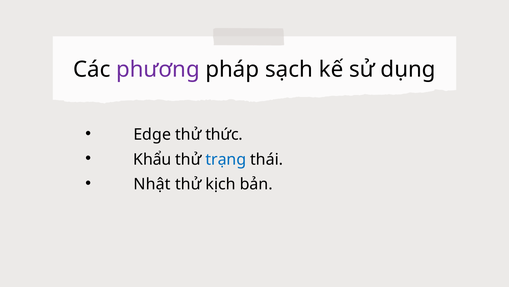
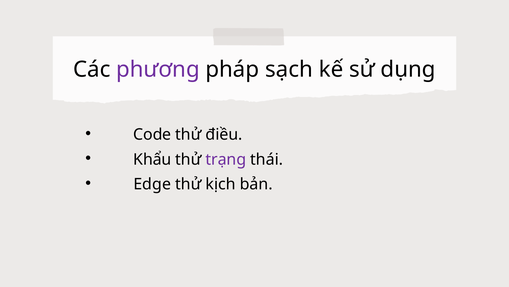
Edge: Edge -> Code
thức: thức -> điều
trạng colour: blue -> purple
Nhật: Nhật -> Edge
